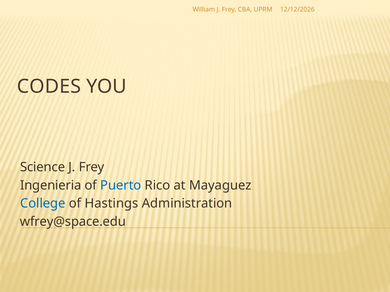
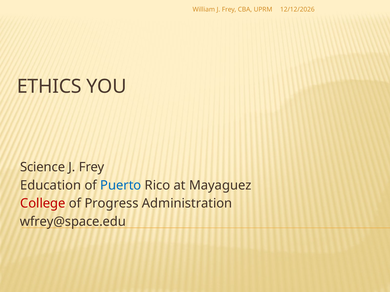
CODES: CODES -> ETHICS
Ingenieria: Ingenieria -> Education
College colour: blue -> red
Hastings: Hastings -> Progress
